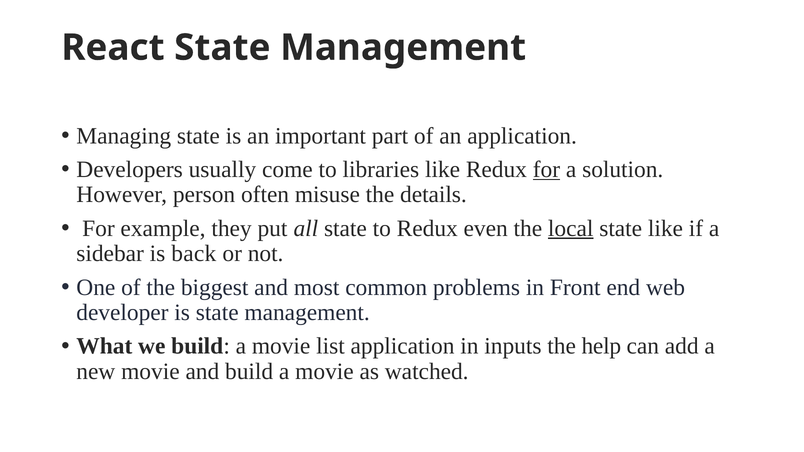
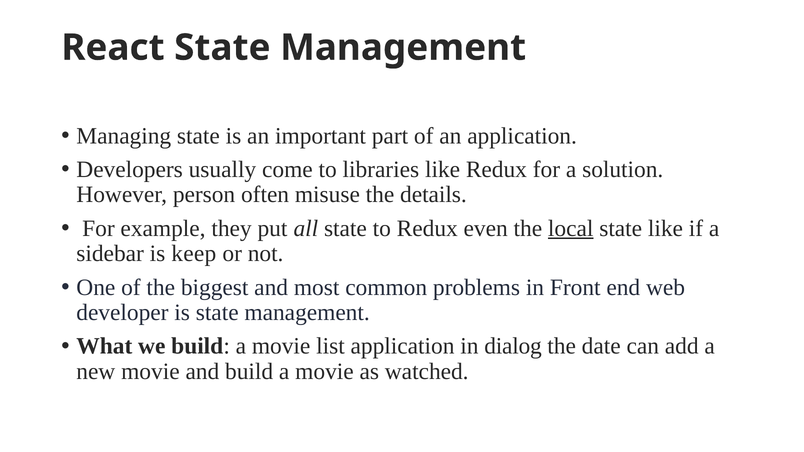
for at (546, 170) underline: present -> none
back: back -> keep
inputs: inputs -> dialog
help: help -> date
